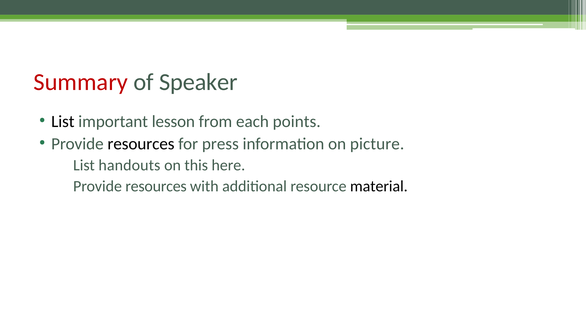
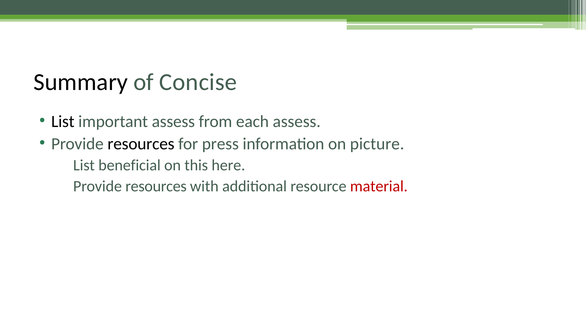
Summary colour: red -> black
Speaker: Speaker -> Concise
important lesson: lesson -> assess
each points: points -> assess
handouts: handouts -> beneficial
material colour: black -> red
